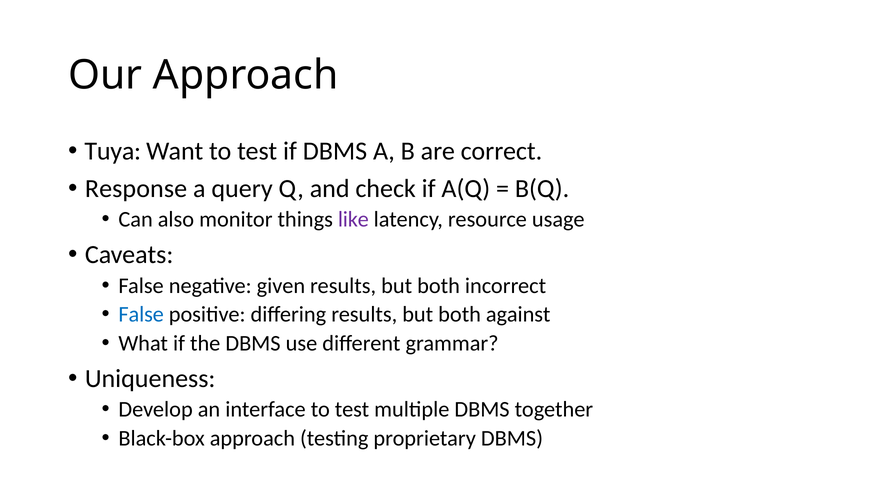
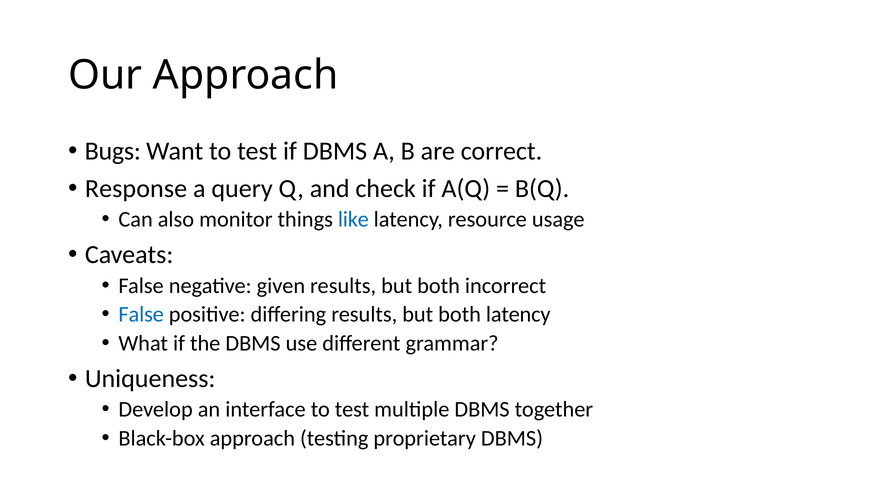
Tuya: Tuya -> Bugs
like colour: purple -> blue
both against: against -> latency
